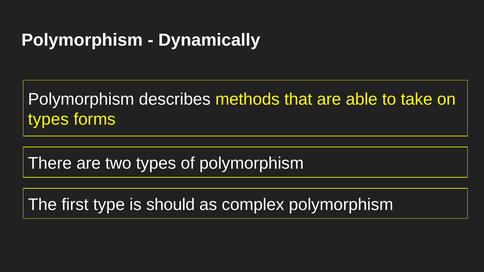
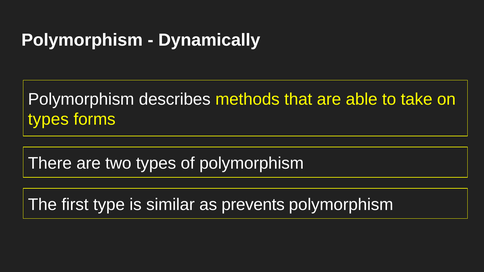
should: should -> similar
complex: complex -> prevents
